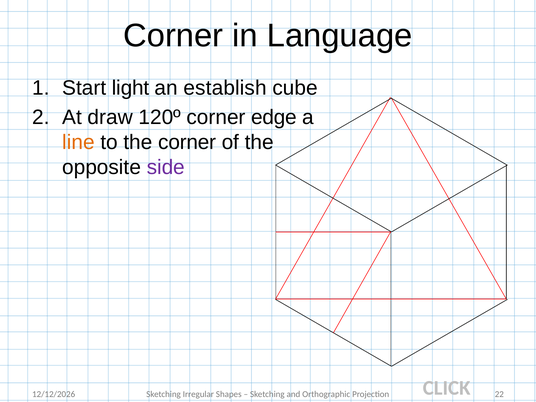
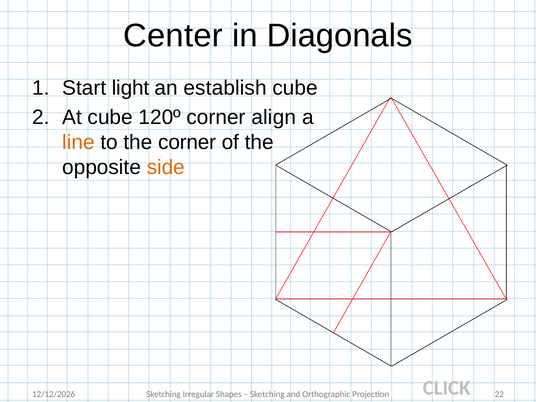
Corner at (173, 36): Corner -> Center
Language: Language -> Diagonals
At draw: draw -> cube
edge: edge -> align
side colour: purple -> orange
